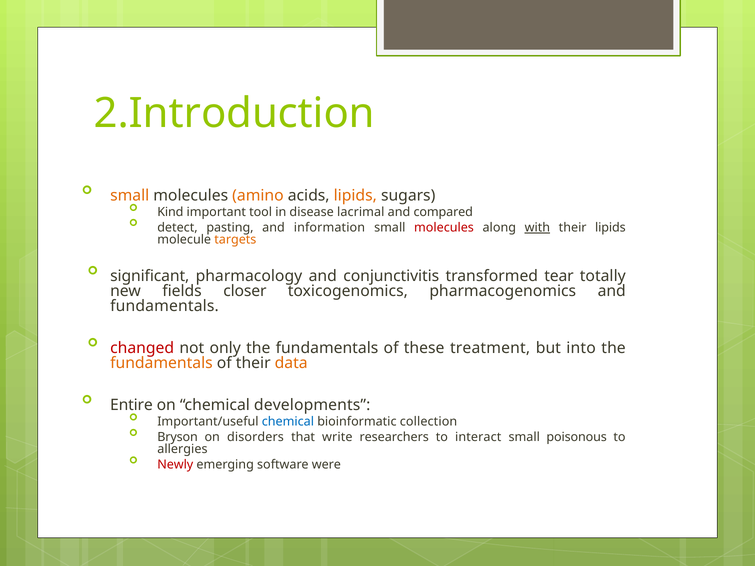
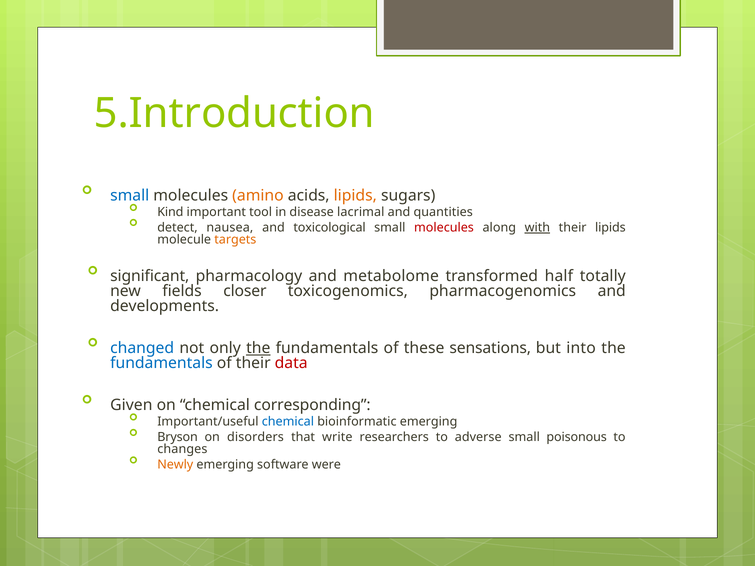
2.Introduction: 2.Introduction -> 5.Introduction
small at (130, 196) colour: orange -> blue
compared: compared -> quantities
pasting: pasting -> nausea
information: information -> toxicological
conjunctivitis: conjunctivitis -> metabolome
tear: tear -> half
fundamentals at (164, 306): fundamentals -> developments
changed colour: red -> blue
the at (258, 348) underline: none -> present
treatment: treatment -> sensations
fundamentals at (161, 363) colour: orange -> blue
data colour: orange -> red
Entire: Entire -> Given
developments: developments -> corresponding
bioinformatic collection: collection -> emerging
interact: interact -> adverse
allergies: allergies -> changes
Newly colour: red -> orange
